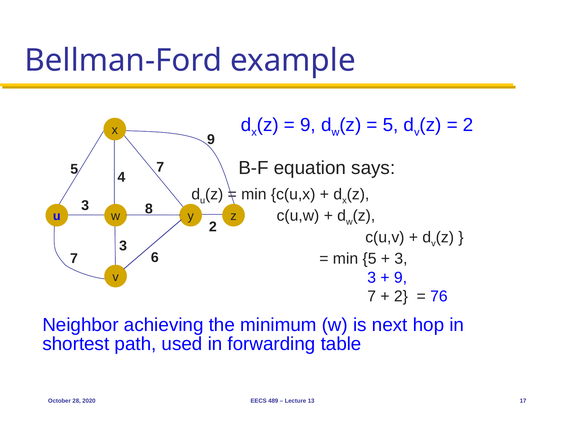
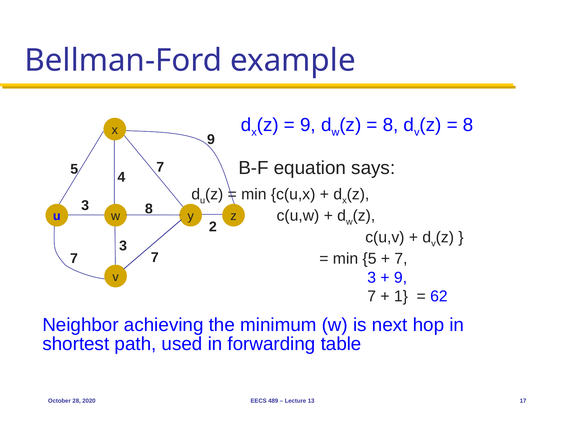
5 at (391, 125): 5 -> 8
2 at (468, 125): 2 -> 8
3 at (401, 259): 3 -> 7
7 6: 6 -> 7
2 at (401, 296): 2 -> 1
76: 76 -> 62
